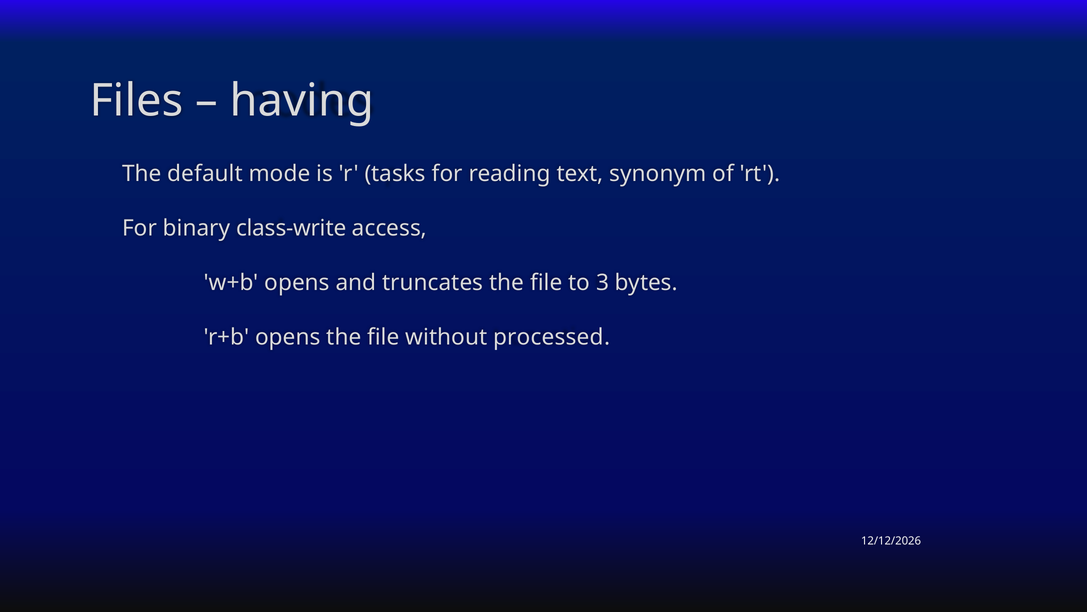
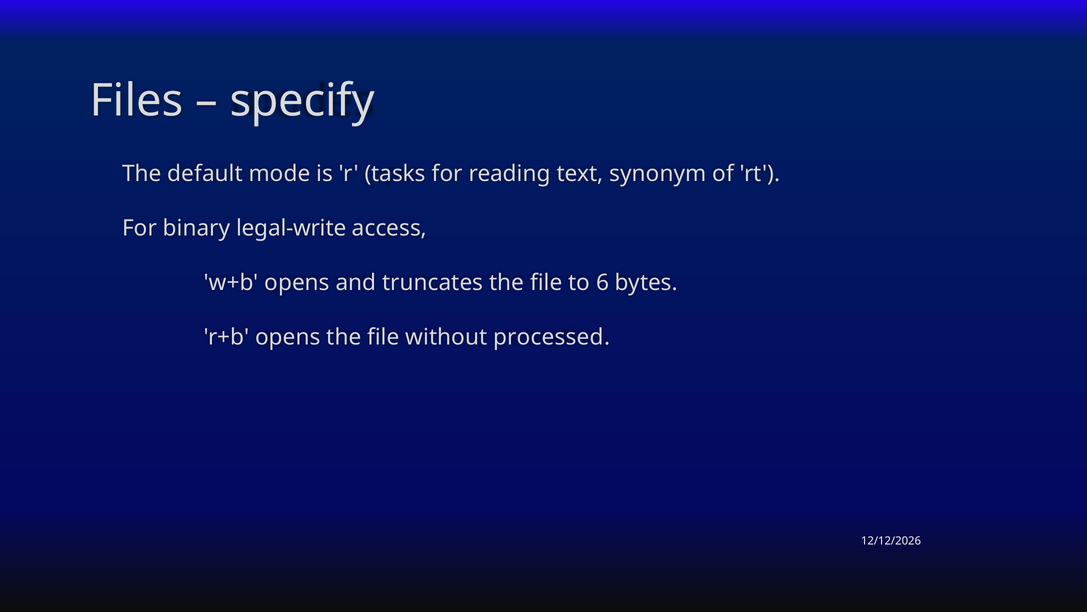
having: having -> specify
class-write: class-write -> legal-write
3: 3 -> 6
